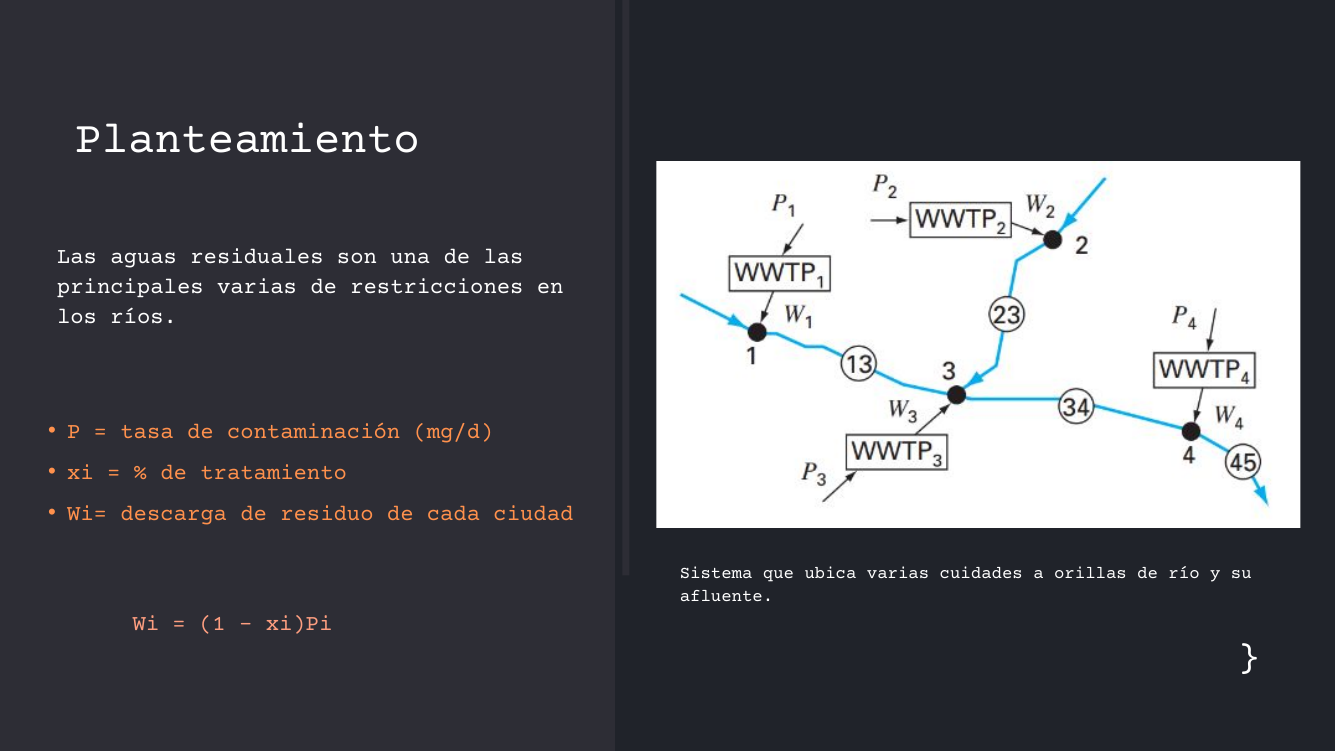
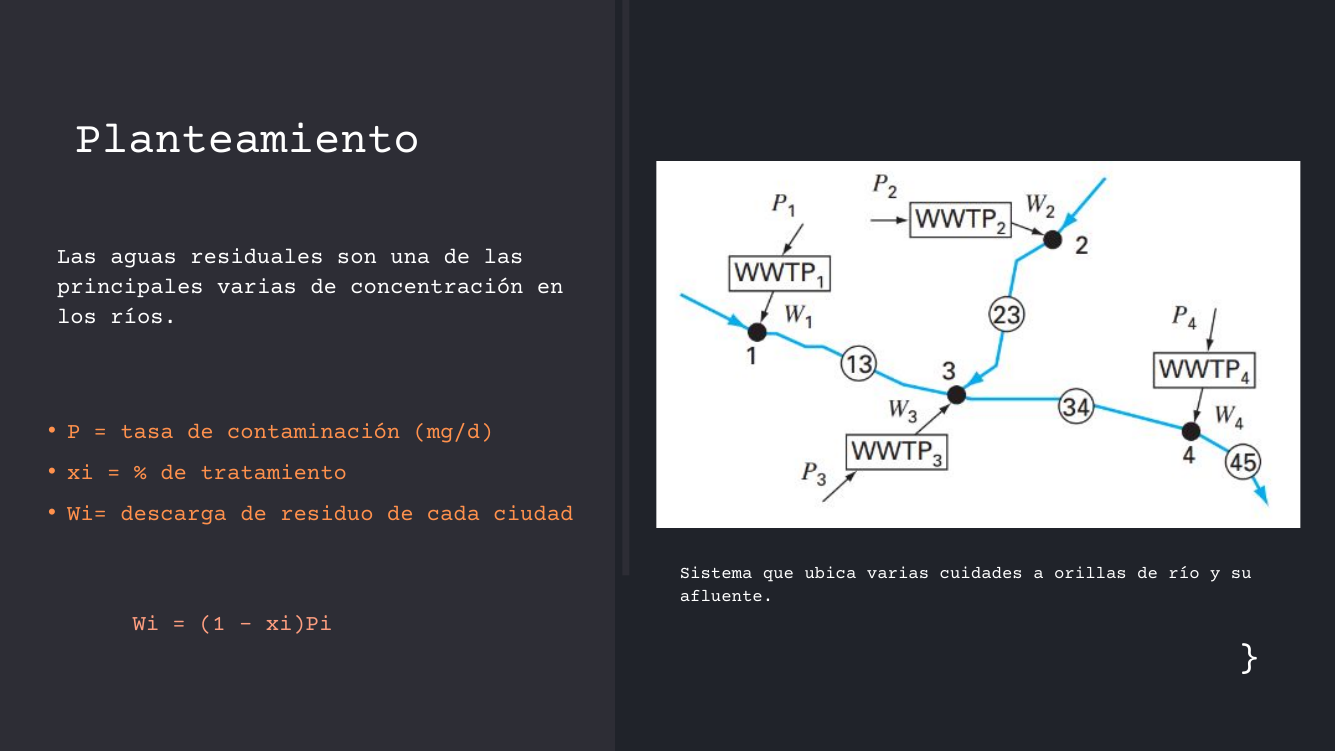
restricciones: restricciones -> concentración
